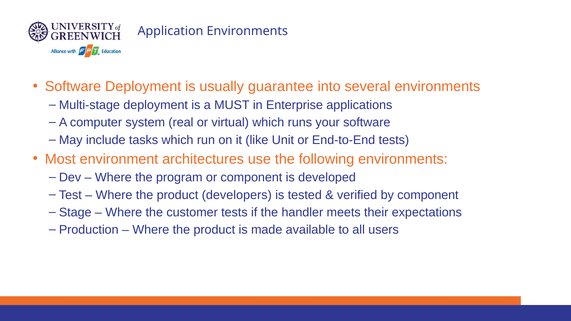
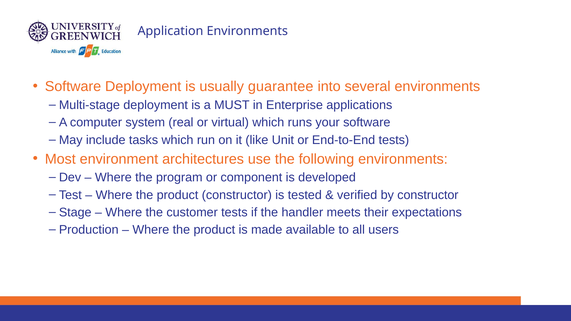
product developers: developers -> constructor
by component: component -> constructor
